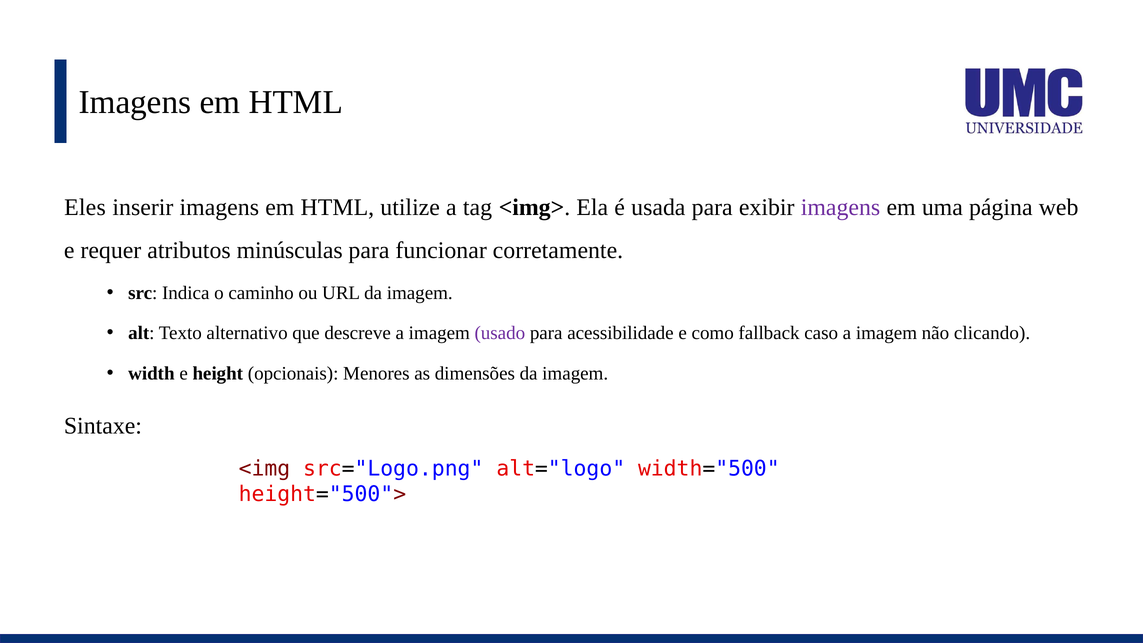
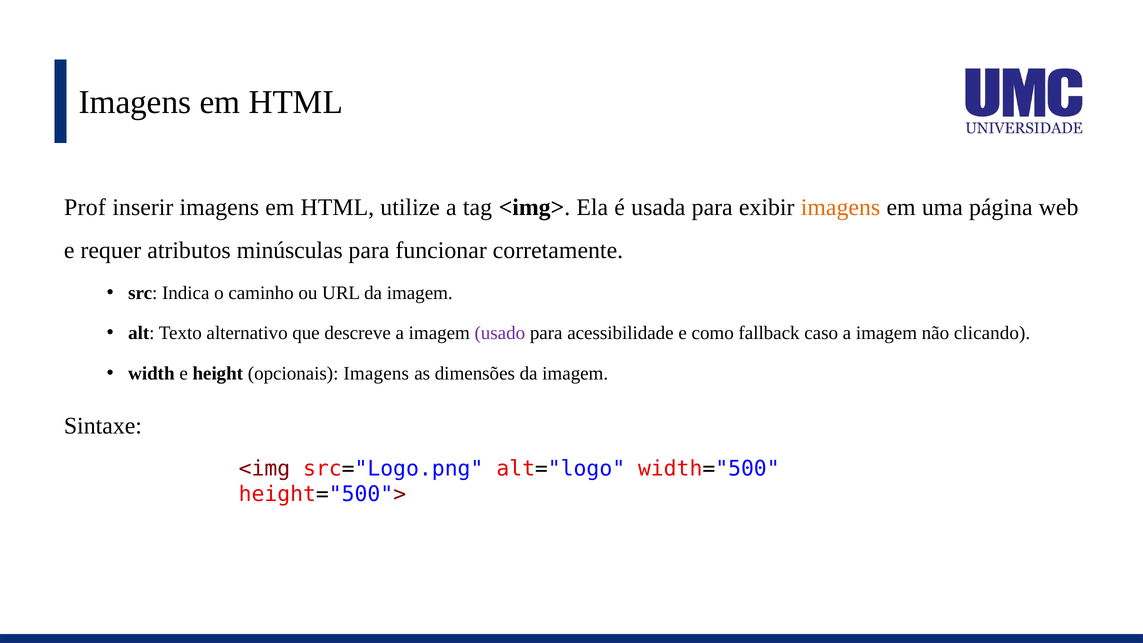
Eles: Eles -> Prof
imagens at (841, 207) colour: purple -> orange
opcionais Menores: Menores -> Imagens
